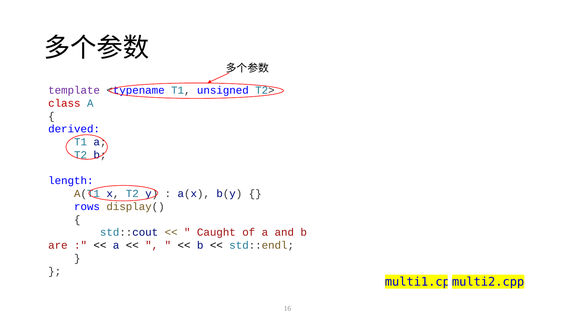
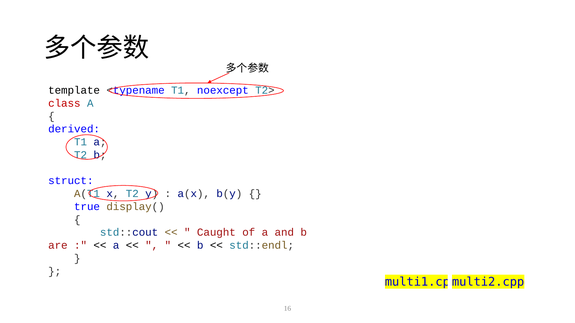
template colour: purple -> black
unsigned: unsigned -> noexcept
length: length -> struct
rows: rows -> true
